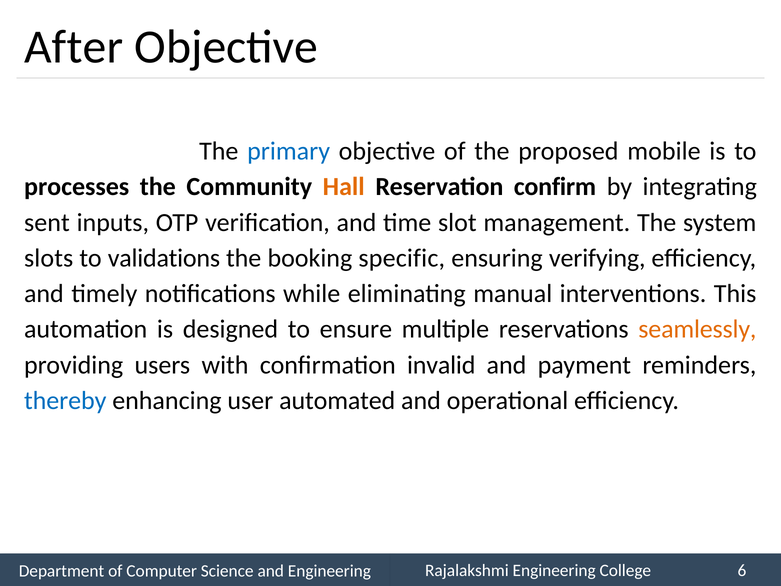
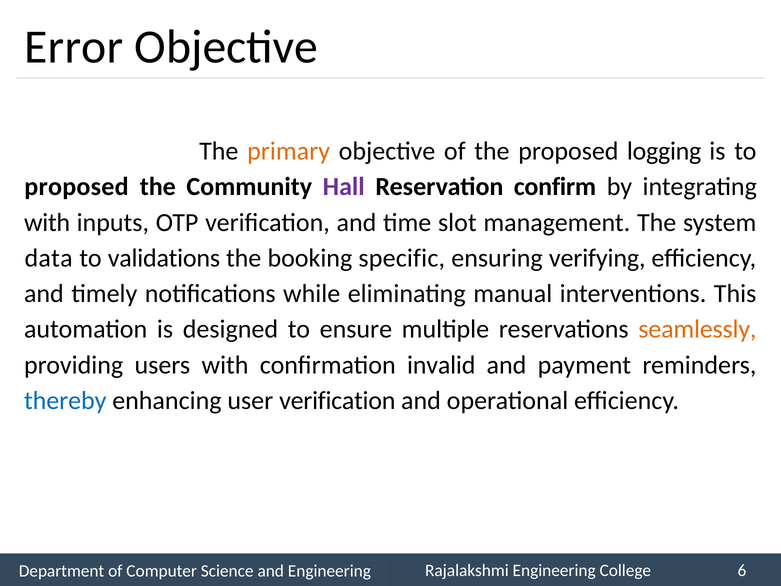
After: After -> Error
primary colour: blue -> orange
mobile: mobile -> logging
processes at (77, 187): processes -> proposed
Hall colour: orange -> purple
sent at (47, 222): sent -> with
slots: slots -> data
user automated: automated -> verification
